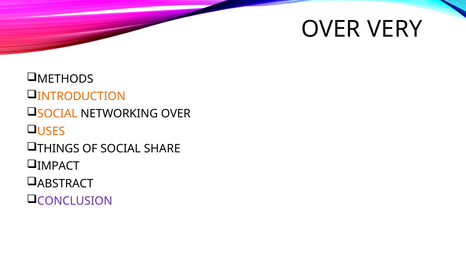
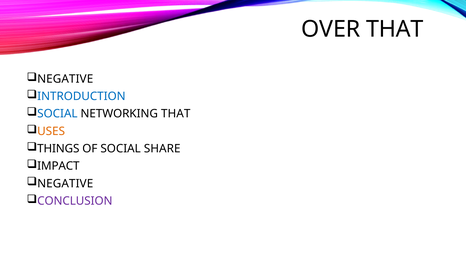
OVER VERY: VERY -> THAT
METHODS at (65, 79): METHODS -> NEGATIVE
INTRODUCTION colour: orange -> blue
SOCIAL at (57, 114) colour: orange -> blue
NETWORKING OVER: OVER -> THAT
ABSTRACT at (65, 184): ABSTRACT -> NEGATIVE
